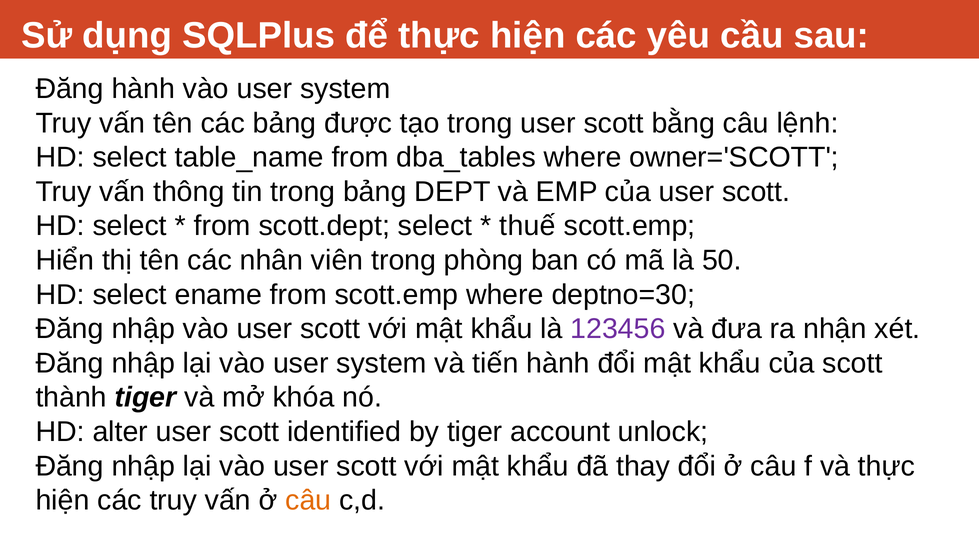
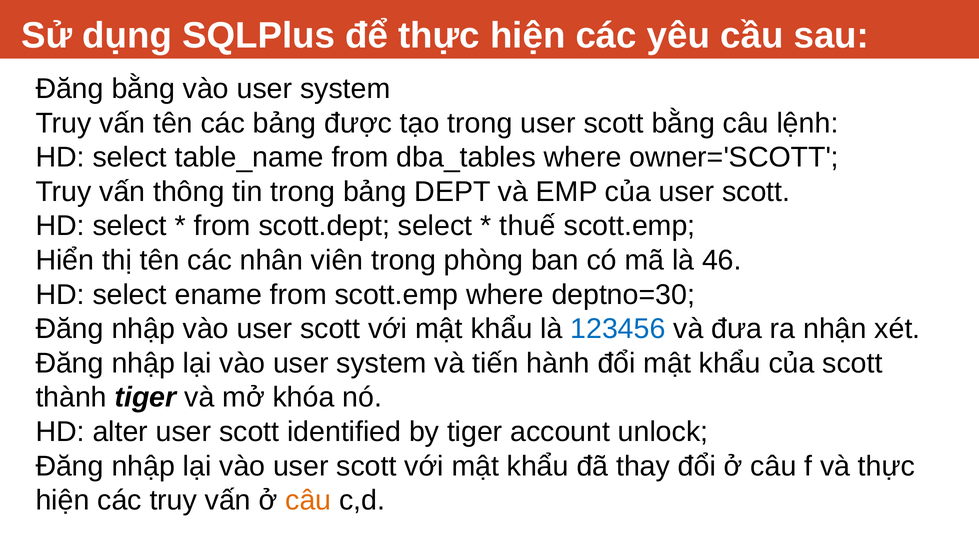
Đăng hành: hành -> bằng
50: 50 -> 46
123456 colour: purple -> blue
